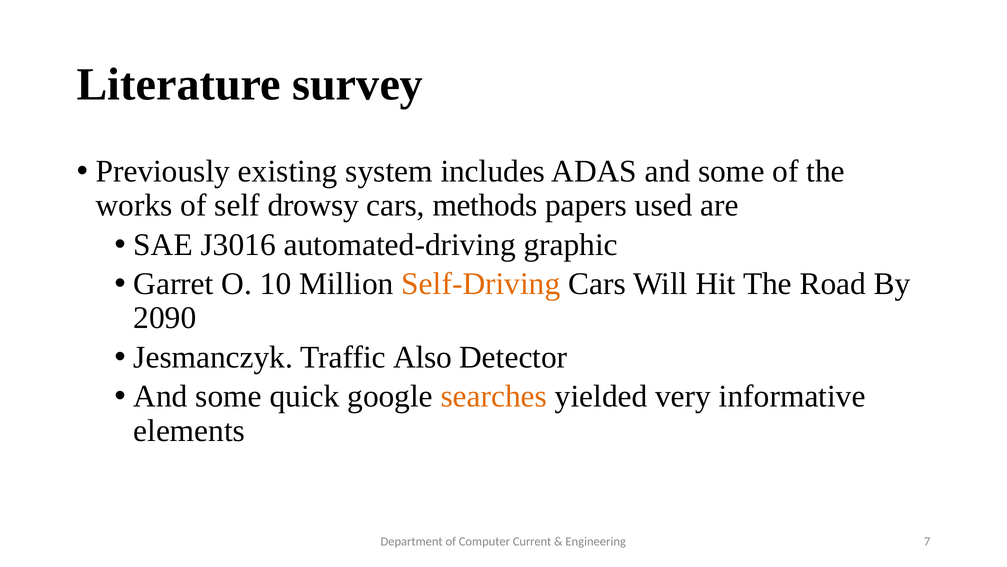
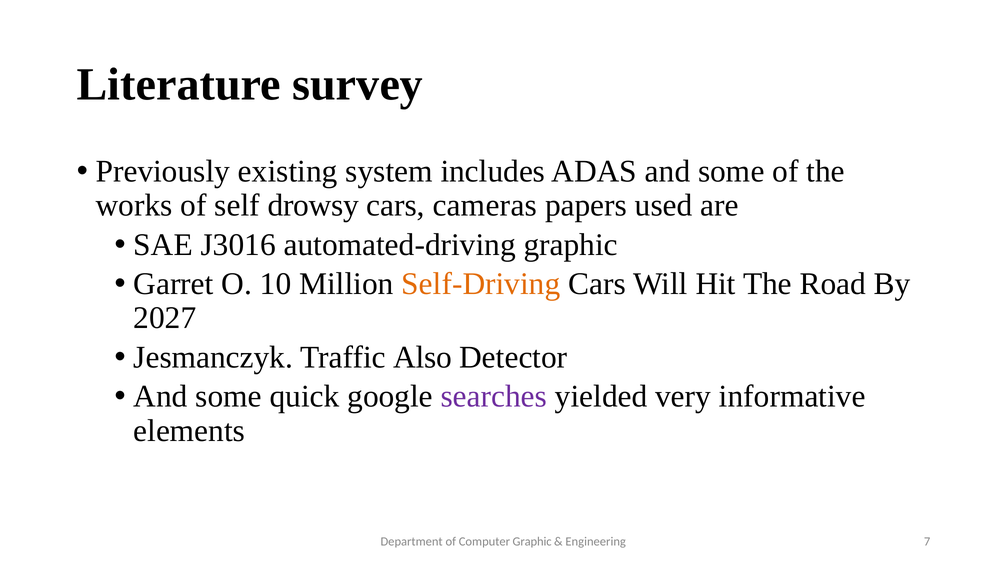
methods: methods -> cameras
2090: 2090 -> 2027
searches colour: orange -> purple
Computer Current: Current -> Graphic
